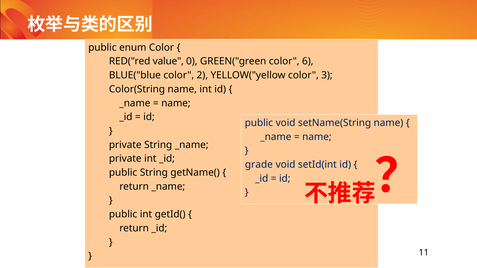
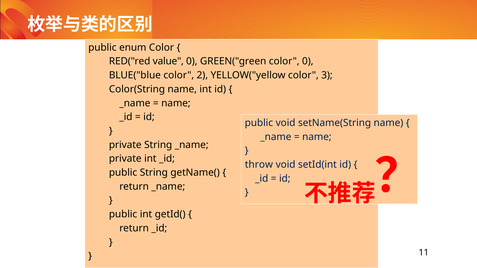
color 6: 6 -> 0
grade: grade -> throw
